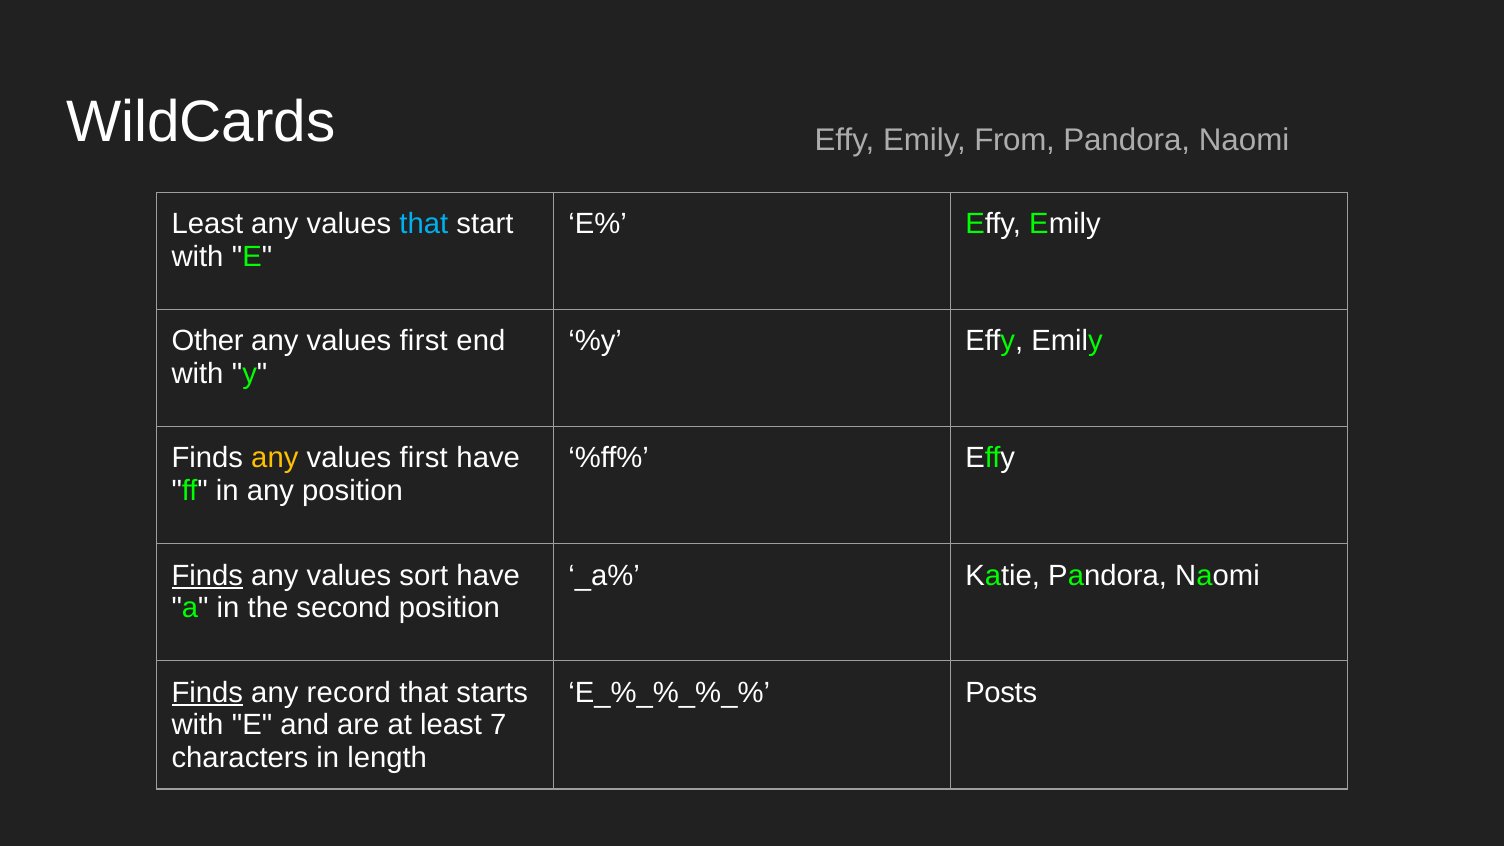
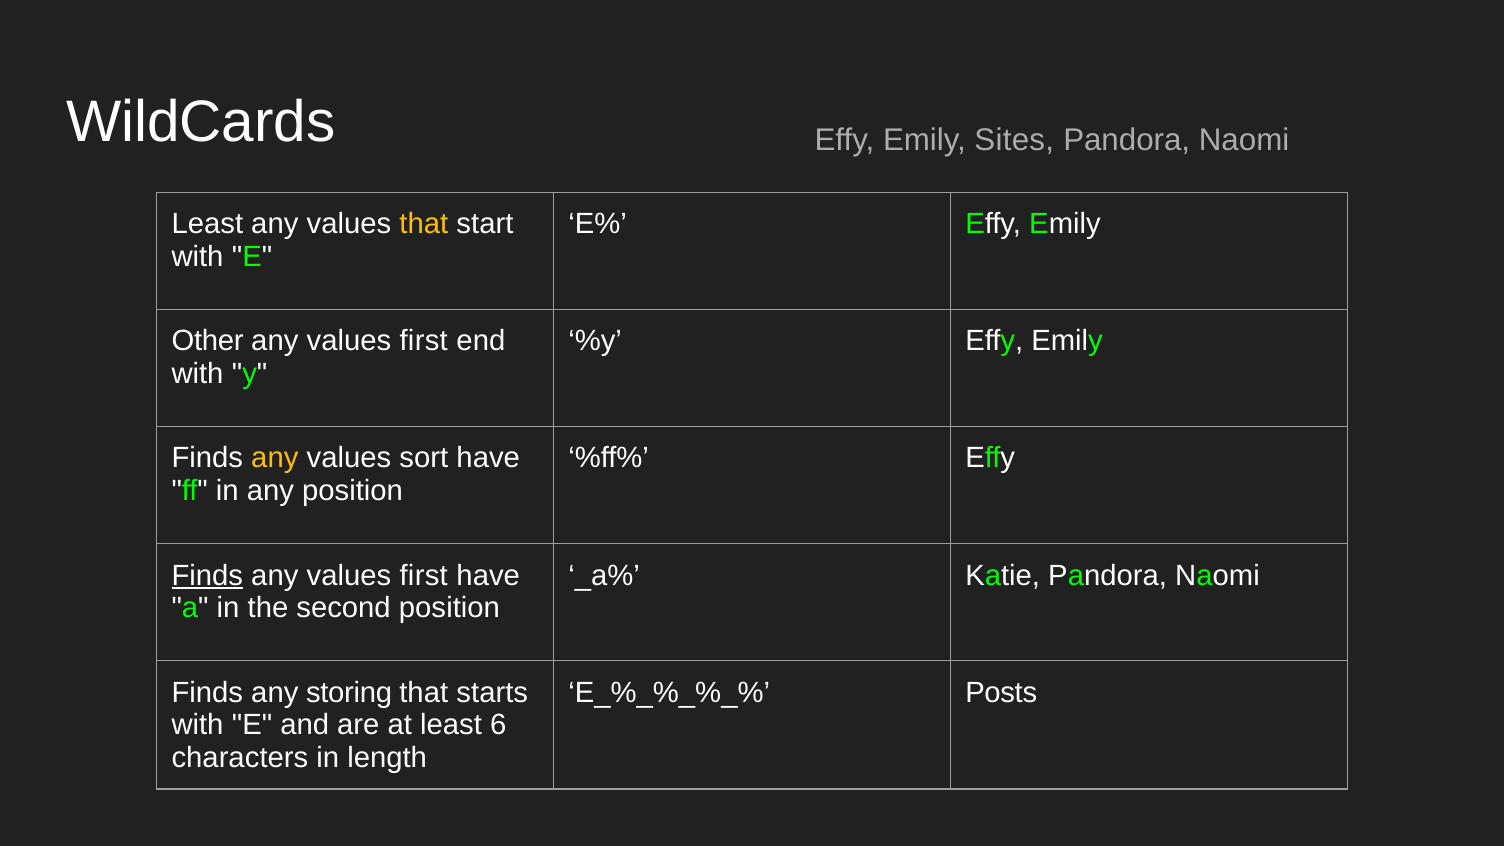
From: From -> Sites
that at (424, 224) colour: light blue -> yellow
first at (424, 458): first -> sort
sort at (424, 575): sort -> first
Finds at (207, 692) underline: present -> none
record: record -> storing
7: 7 -> 6
